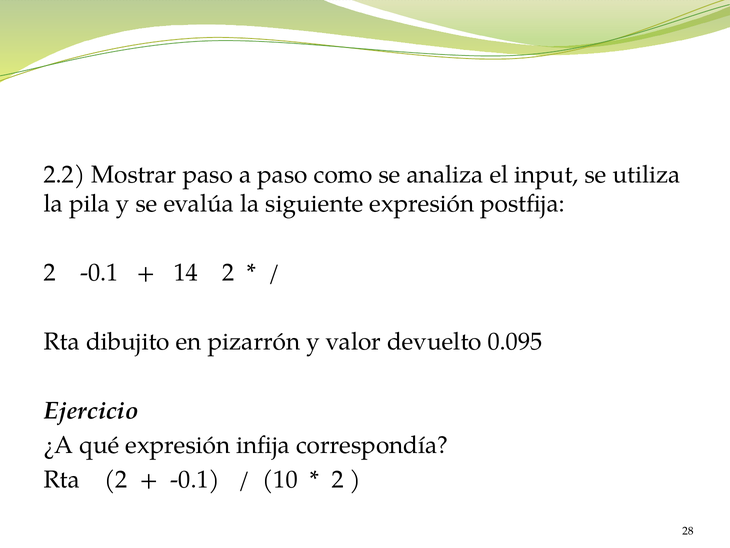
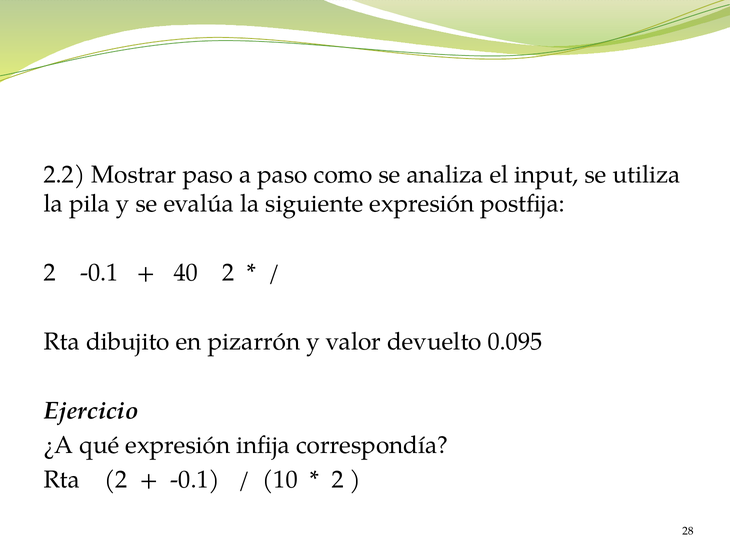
14: 14 -> 40
